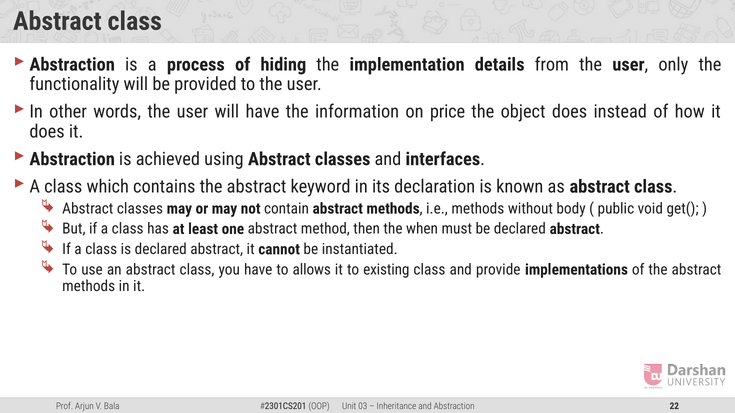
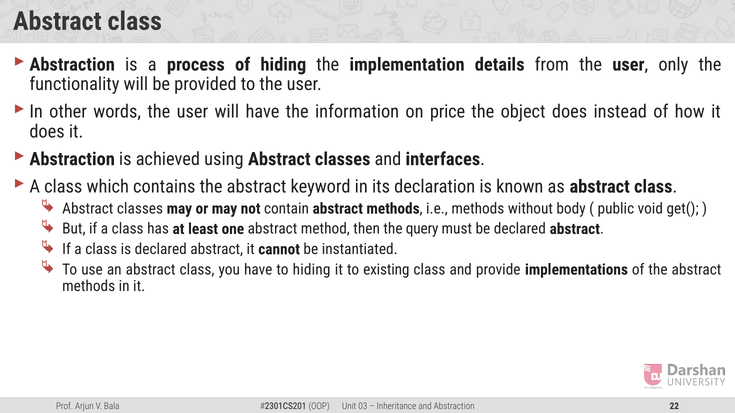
when: when -> query
to allows: allows -> hiding
